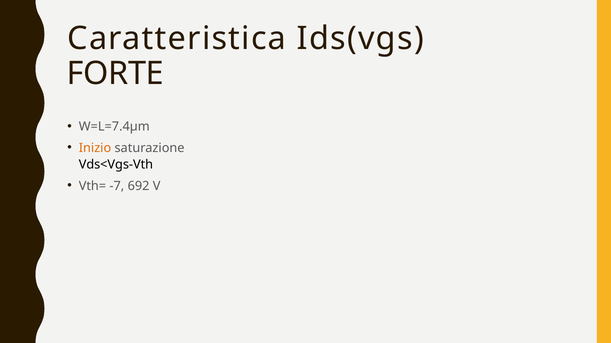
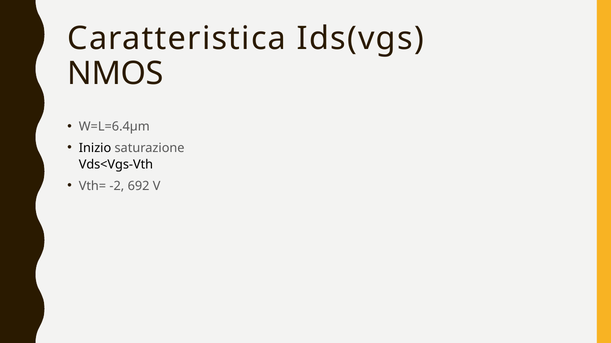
FORTE: FORTE -> NMOS
W=L=7.4µm: W=L=7.4µm -> W=L=6.4µm
Inizio colour: orange -> black
-7: -7 -> -2
